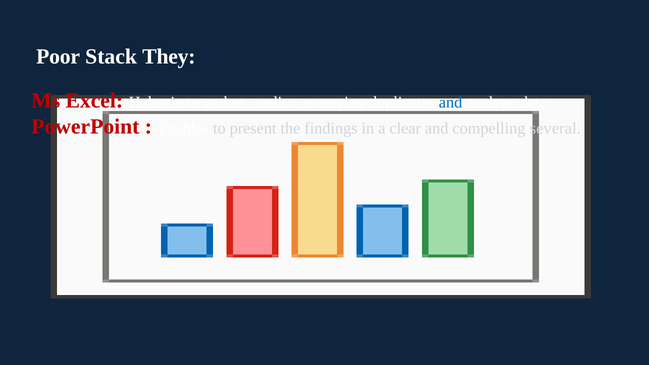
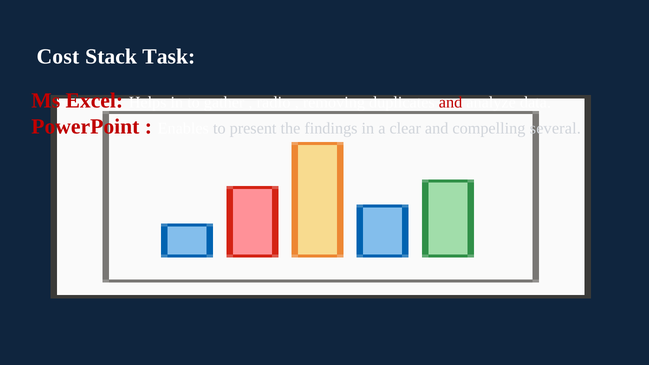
Poor: Poor -> Cost
They: They -> Task
and at (451, 103) colour: blue -> red
